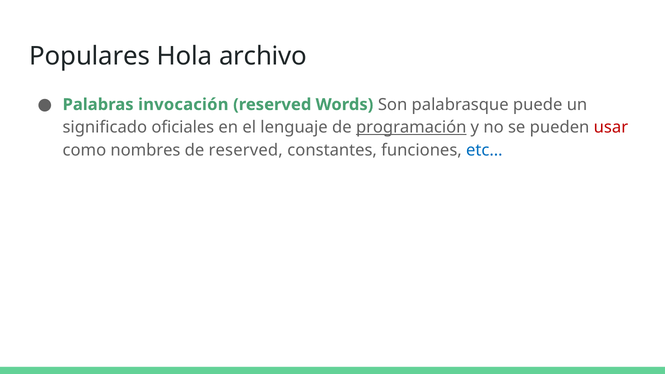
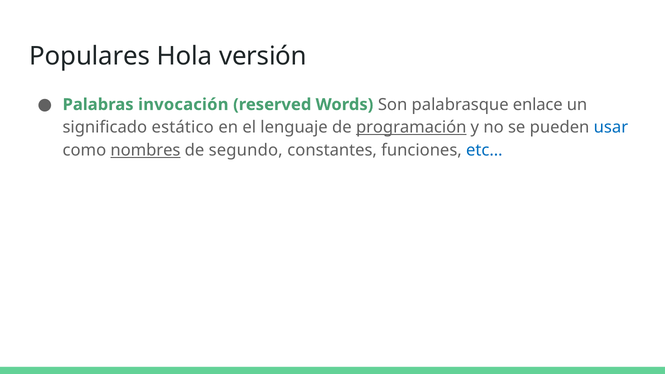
archivo: archivo -> versión
puede: puede -> enlace
oficiales: oficiales -> estático
usar colour: red -> blue
nombres underline: none -> present
de reserved: reserved -> segundo
